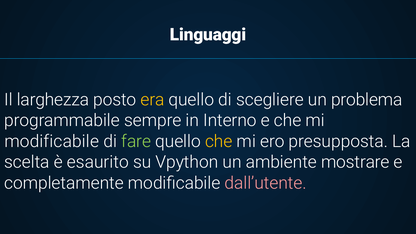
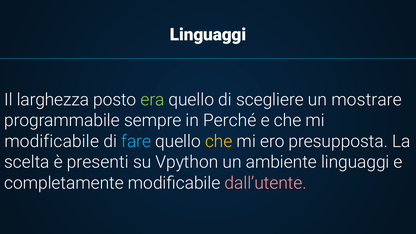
era colour: yellow -> light green
problema: problema -> mostrare
Interno: Interno -> Perché
fare colour: light green -> light blue
esaurito: esaurito -> presenti
ambiente mostrare: mostrare -> linguaggi
